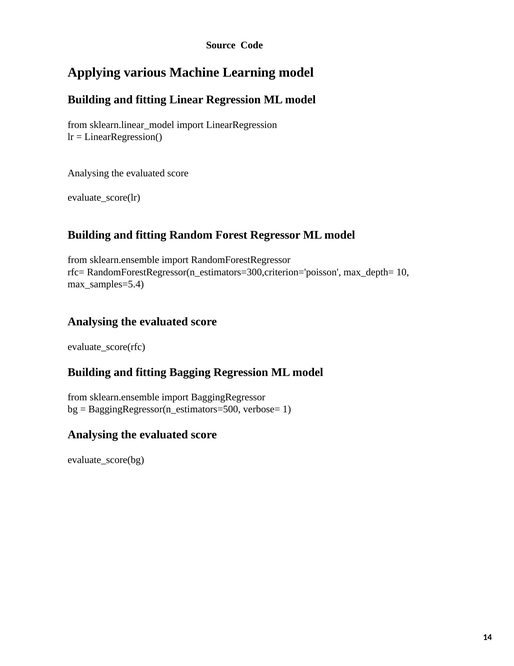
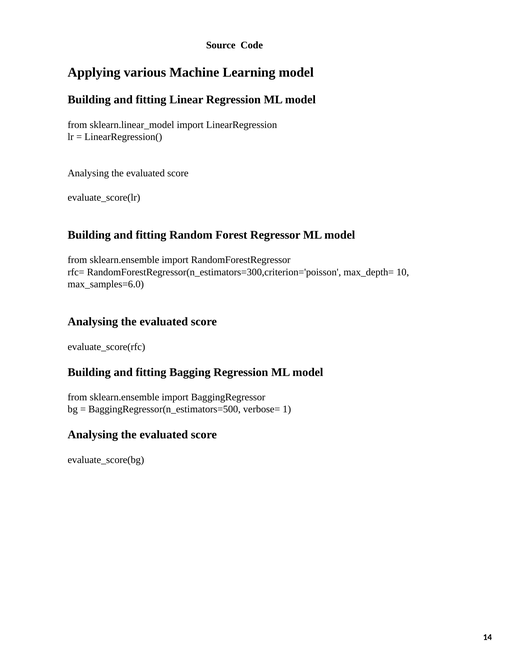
max_samples=5.4: max_samples=5.4 -> max_samples=6.0
